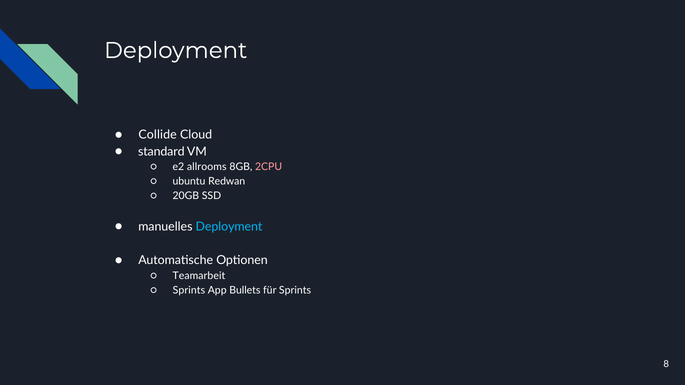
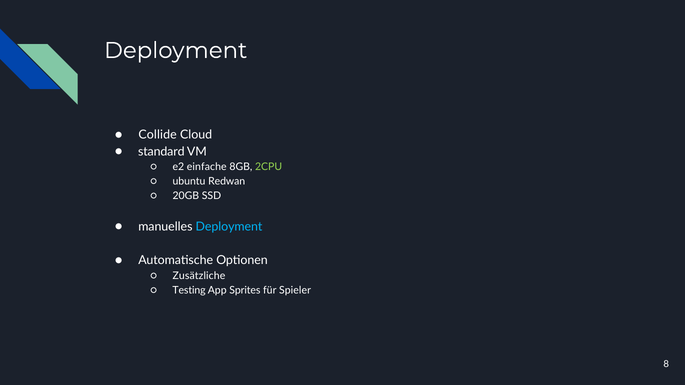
allrooms: allrooms -> einfache
2CPU colour: pink -> light green
Teamarbeit: Teamarbeit -> Zusätzliche
Sprints at (189, 291): Sprints -> Testing
Bullets: Bullets -> Sprites
für Sprints: Sprints -> Spieler
